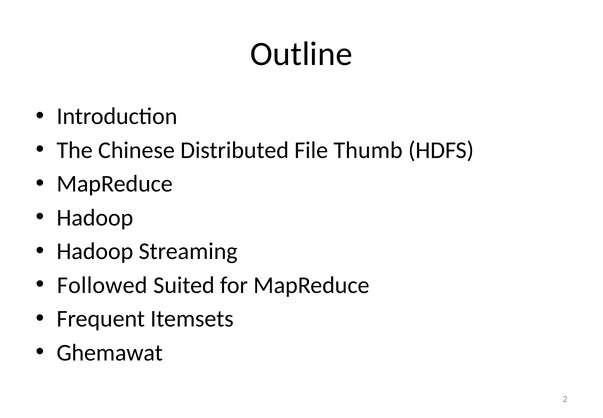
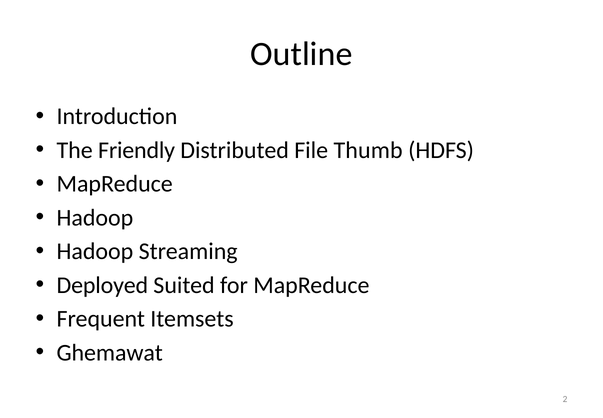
Chinese: Chinese -> Friendly
Followed: Followed -> Deployed
